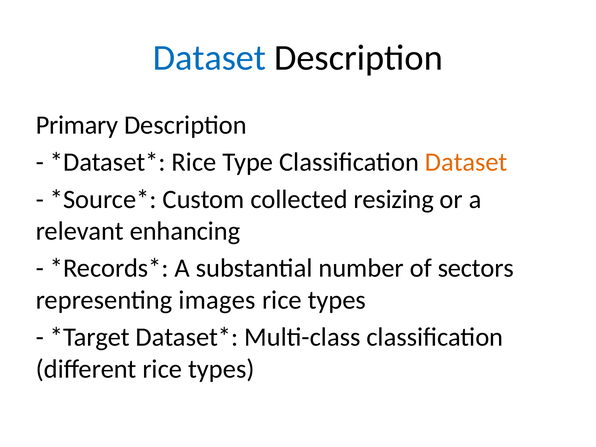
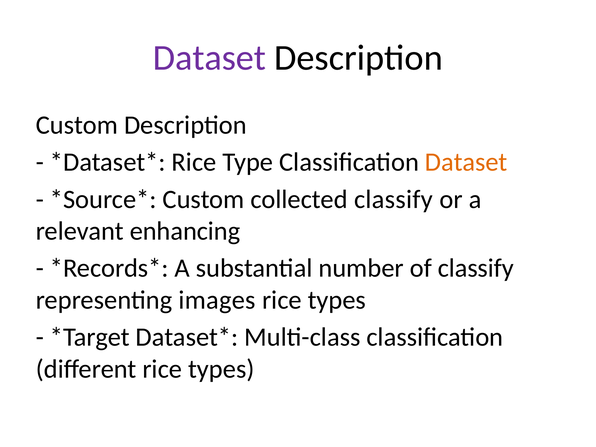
Dataset at (209, 58) colour: blue -> purple
Primary at (77, 125): Primary -> Custom
collected resizing: resizing -> classify
of sectors: sectors -> classify
